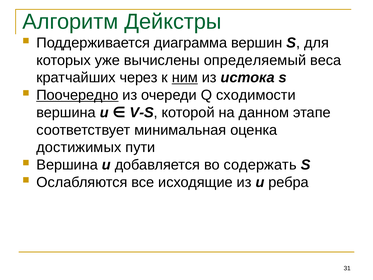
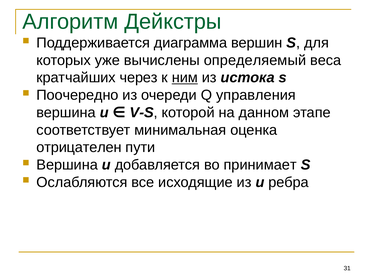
Поочередно underline: present -> none
сходимости: сходимости -> управления
достижимых: достижимых -> отрицателен
содержать: содержать -> принимает
